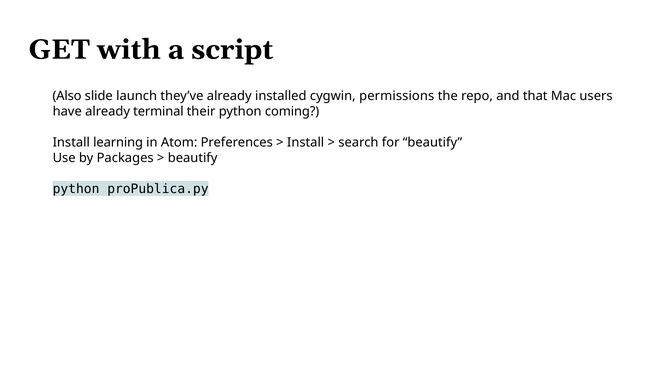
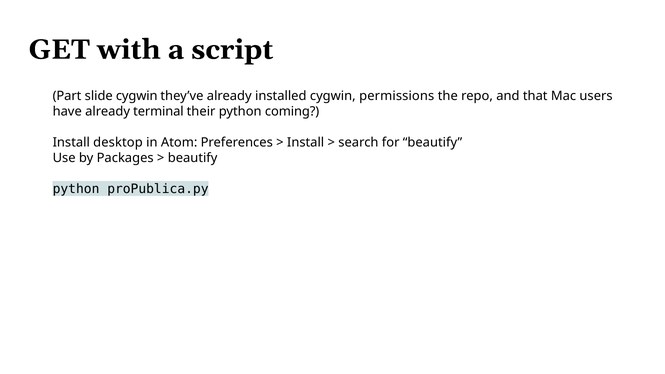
Also: Also -> Part
slide launch: launch -> cygwin
learning: learning -> desktop
